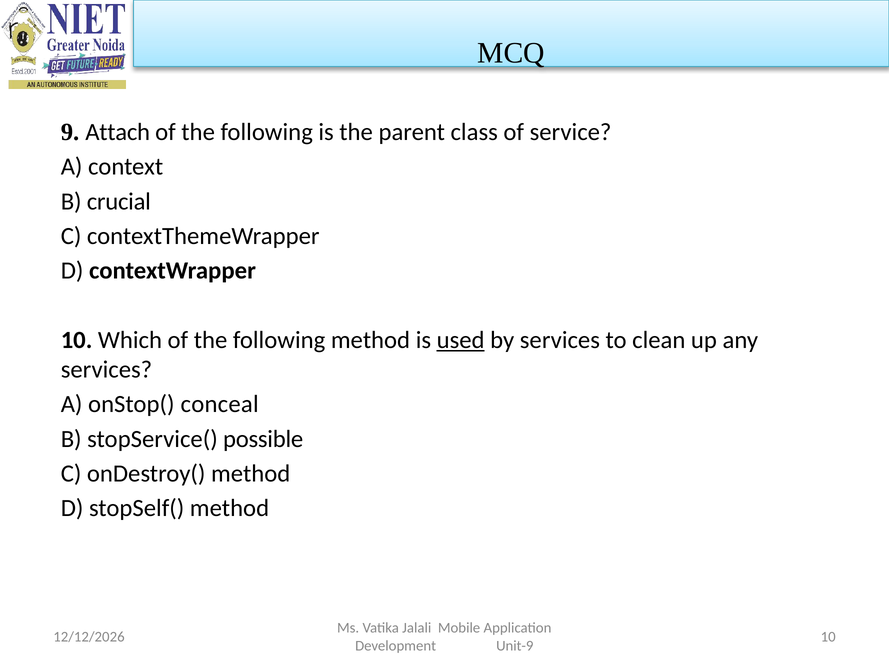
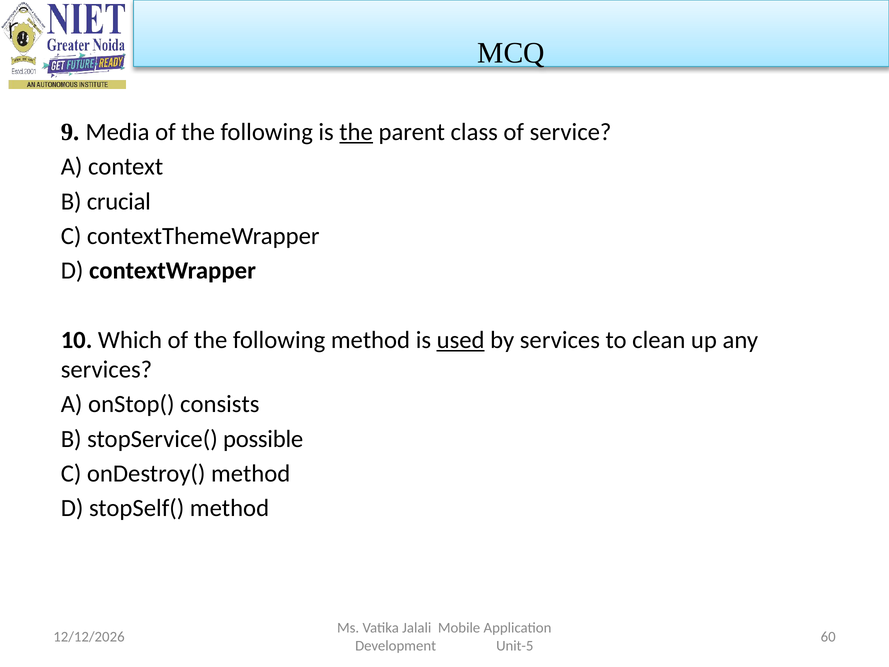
Attach: Attach -> Media
the at (356, 132) underline: none -> present
conceal: conceal -> consists
10 at (828, 637): 10 -> 60
Unit-9: Unit-9 -> Unit-5
